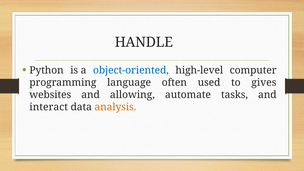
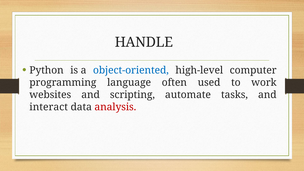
gives: gives -> work
allowing: allowing -> scripting
analysis colour: orange -> red
